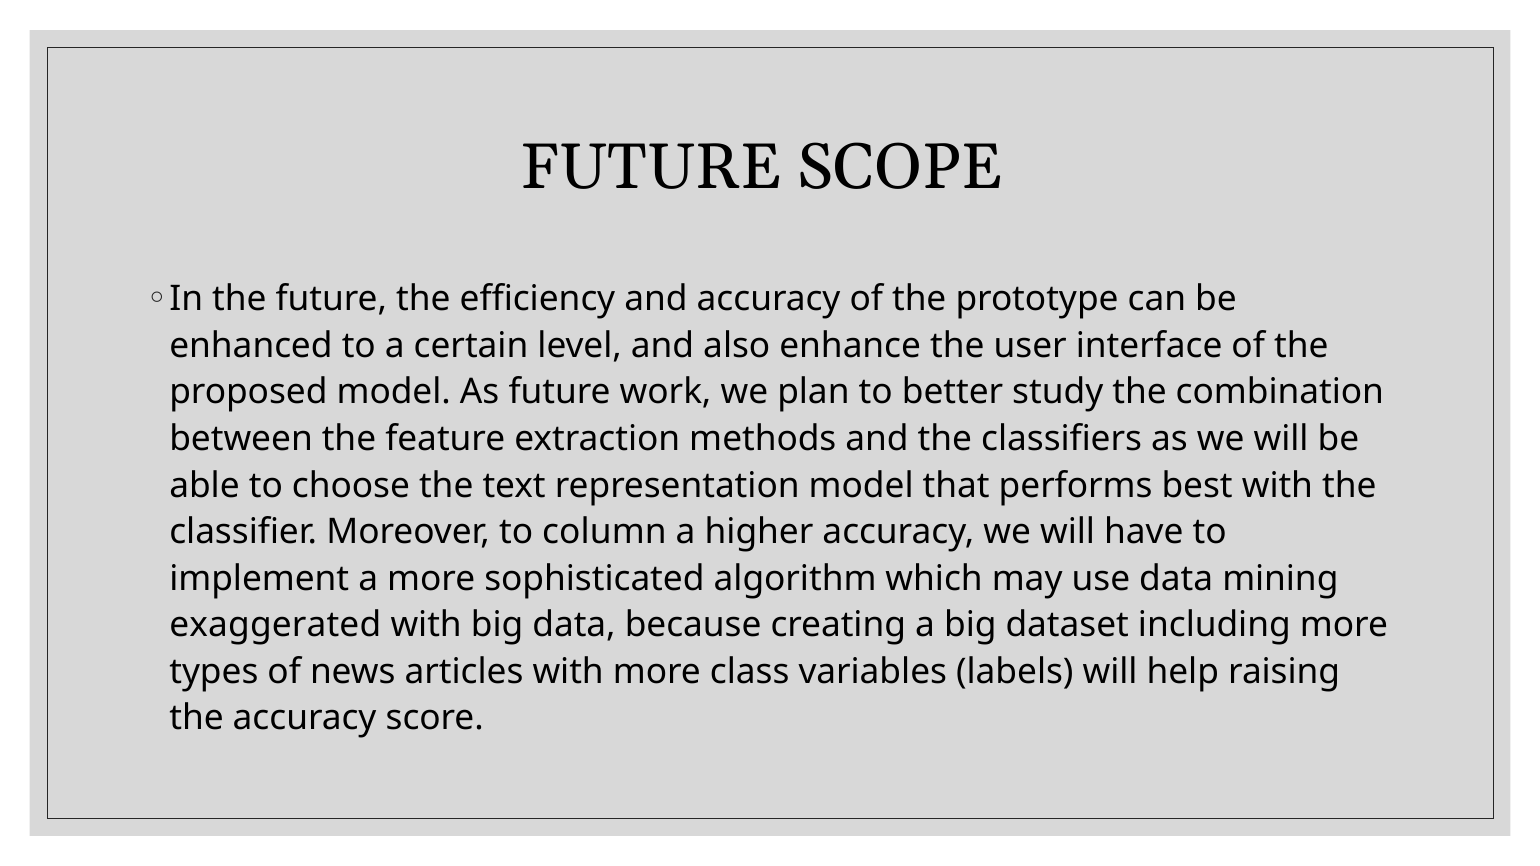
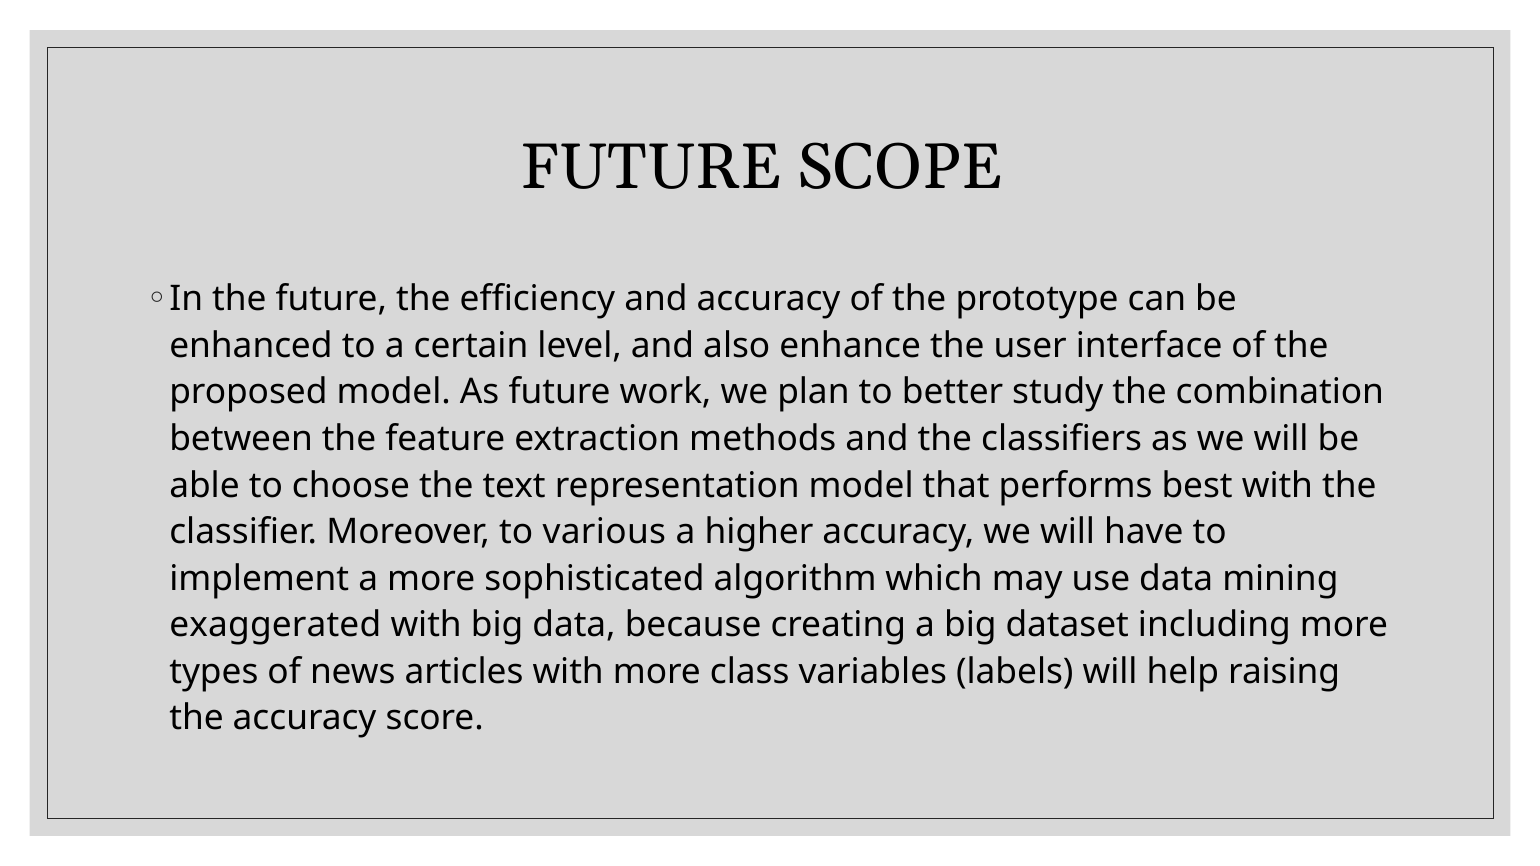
column: column -> various
